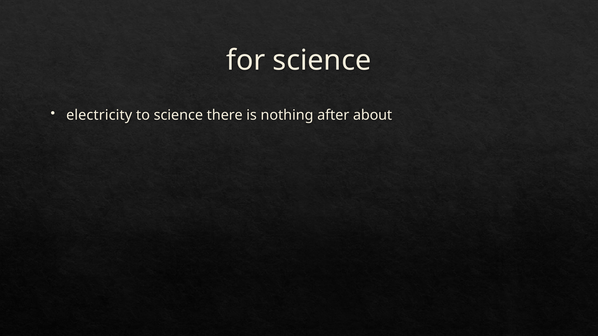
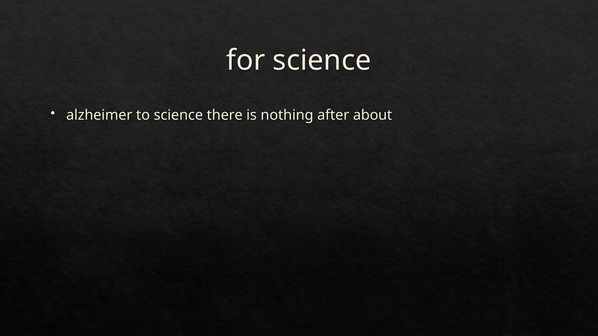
electricity: electricity -> alzheimer
